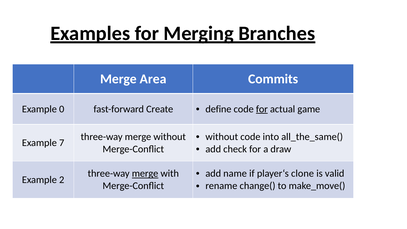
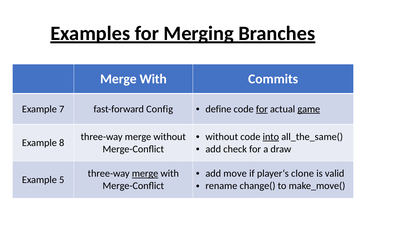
Area at (153, 79): Area -> With
0: 0 -> 7
Create: Create -> Config
game underline: none -> present
into underline: none -> present
7: 7 -> 8
name: name -> move
2: 2 -> 5
